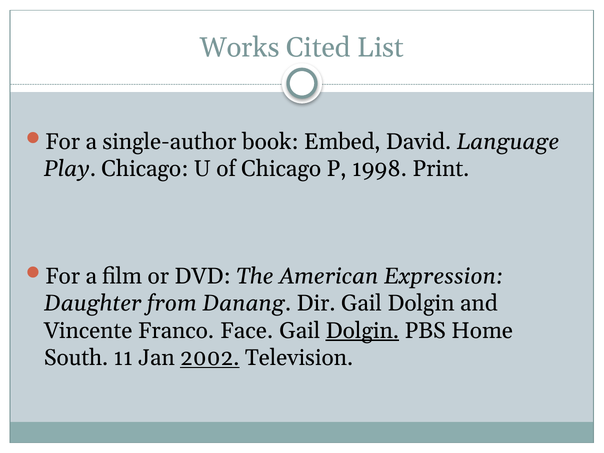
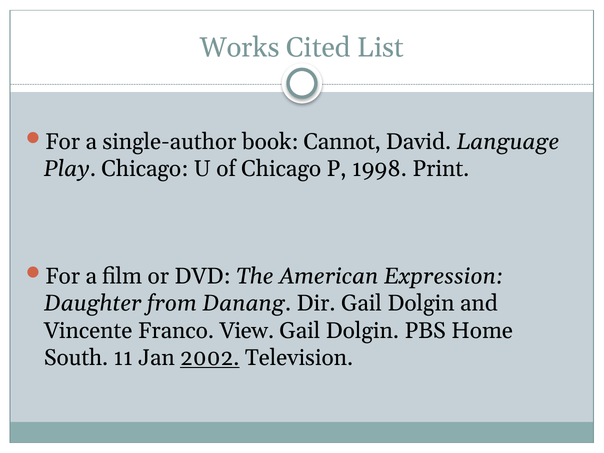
Embed: Embed -> Cannot
Face: Face -> View
Dolgin at (362, 331) underline: present -> none
